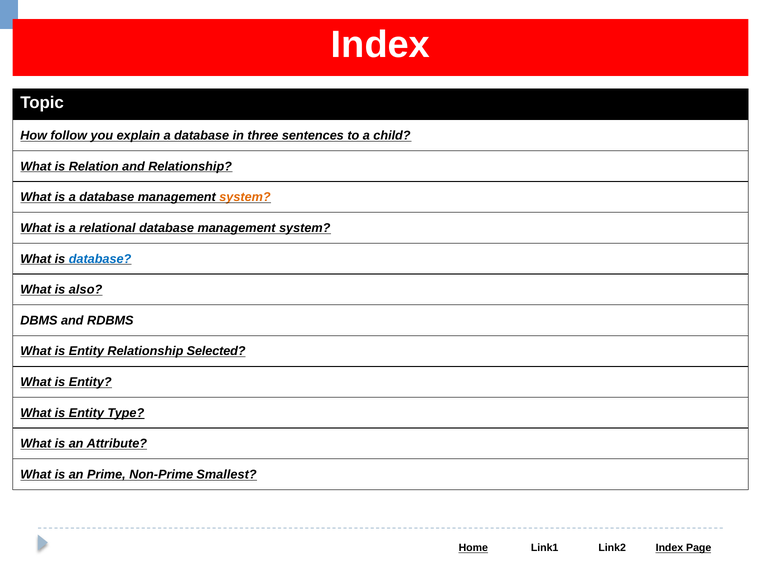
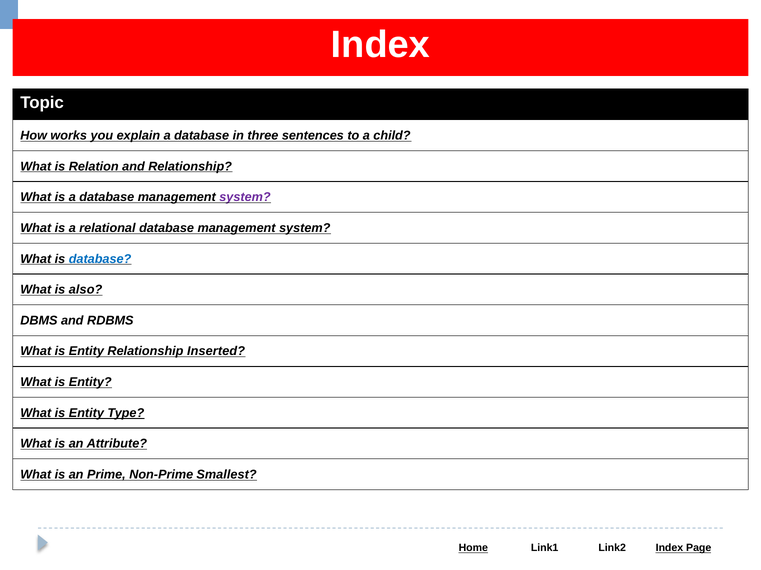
follow: follow -> works
system at (245, 197) colour: orange -> purple
Selected: Selected -> Inserted
